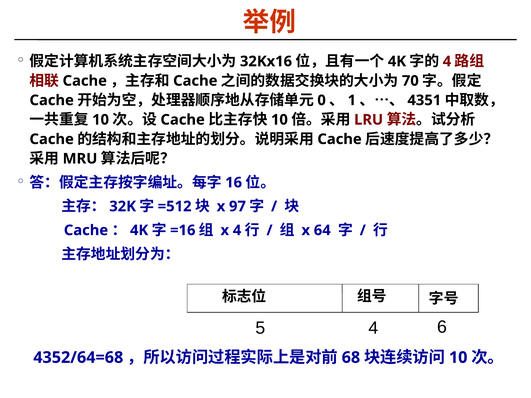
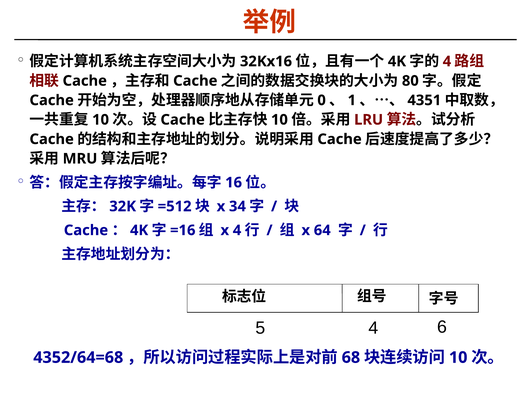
70: 70 -> 80
97: 97 -> 34
